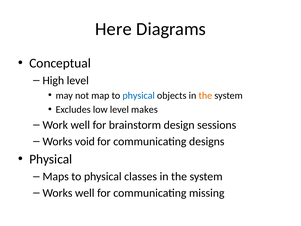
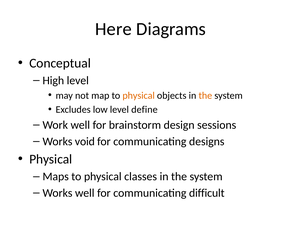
physical at (139, 95) colour: blue -> orange
makes: makes -> define
missing: missing -> difficult
